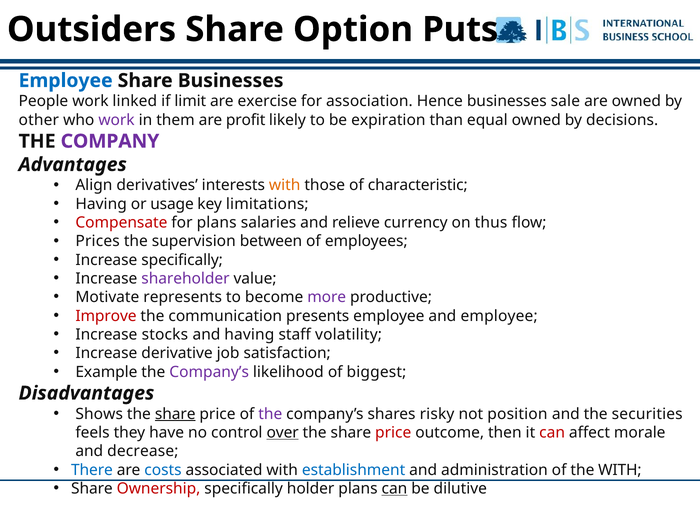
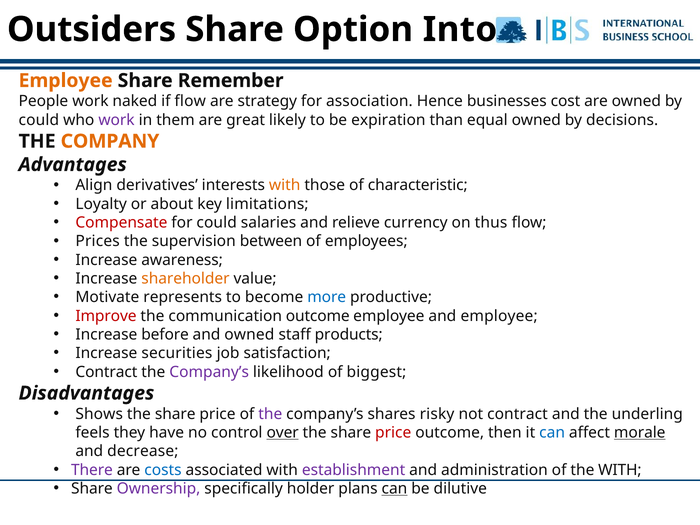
Puts: Puts -> Into
Employee at (66, 81) colour: blue -> orange
Share Businesses: Businesses -> Remember
linked: linked -> naked
if limit: limit -> flow
exercise: exercise -> strategy
sale: sale -> cost
other at (39, 120): other -> could
profit: profit -> great
COMPANY colour: purple -> orange
Having at (101, 204): Having -> Loyalty
usage: usage -> about
for plans: plans -> could
Increase specifically: specifically -> awareness
shareholder colour: purple -> orange
more colour: purple -> blue
communication presents: presents -> outcome
stocks: stocks -> before
and having: having -> owned
volatility: volatility -> products
derivative: derivative -> securities
Example at (106, 372): Example -> Contract
share at (175, 414) underline: present -> none
not position: position -> contract
securities: securities -> underling
can at (552, 433) colour: red -> blue
morale underline: none -> present
There colour: blue -> purple
establishment colour: blue -> purple
Ownership colour: red -> purple
